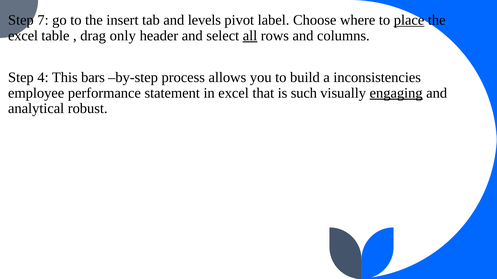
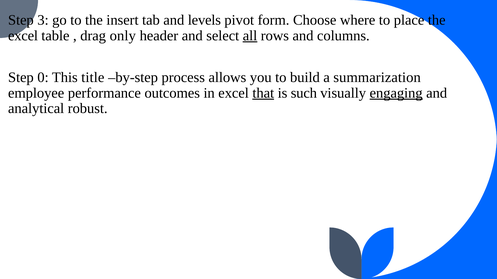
7: 7 -> 3
label: label -> form
place underline: present -> none
4: 4 -> 0
bars: bars -> title
inconsistencies: inconsistencies -> summarization
statement: statement -> outcomes
that underline: none -> present
